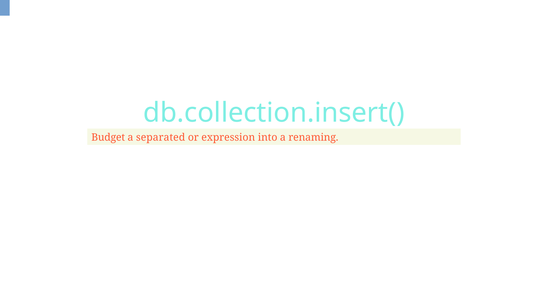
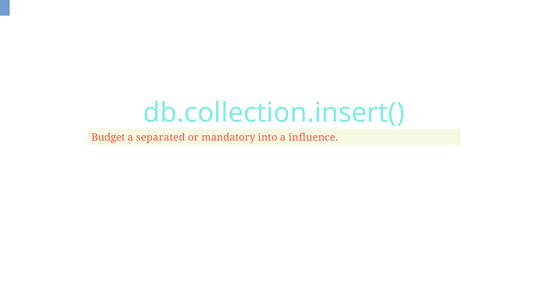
expression: expression -> mandatory
renaming: renaming -> influence
